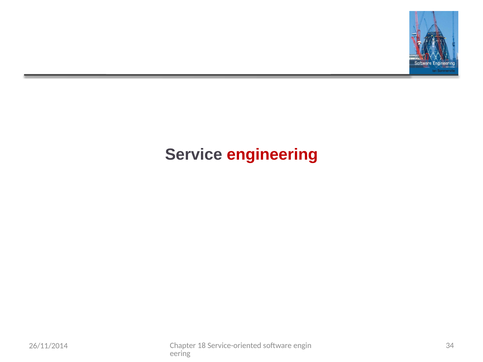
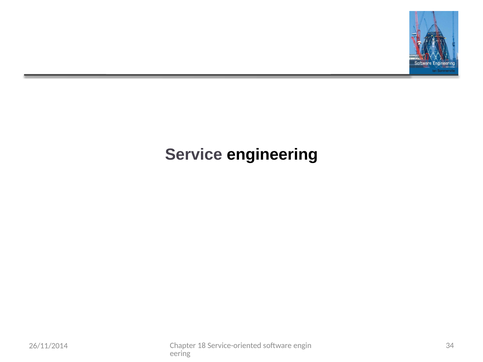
engineering colour: red -> black
